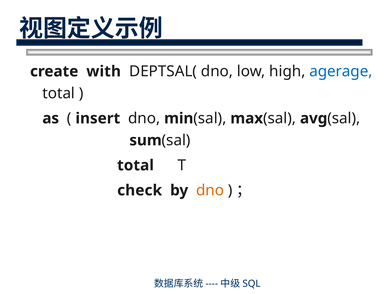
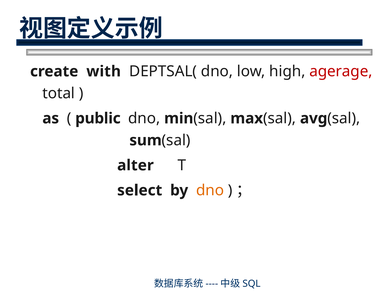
agerage colour: blue -> red
insert: insert -> public
total at (135, 165): total -> alter
check: check -> select
